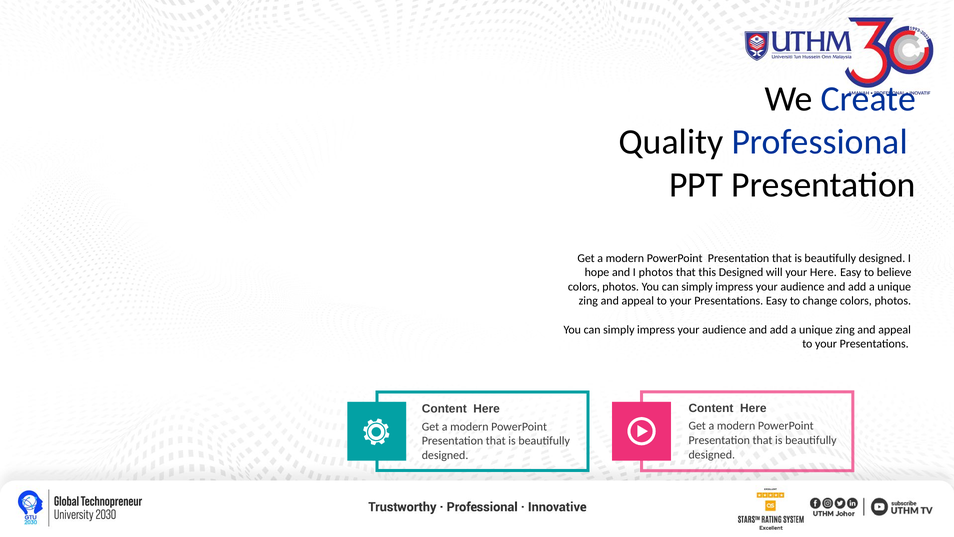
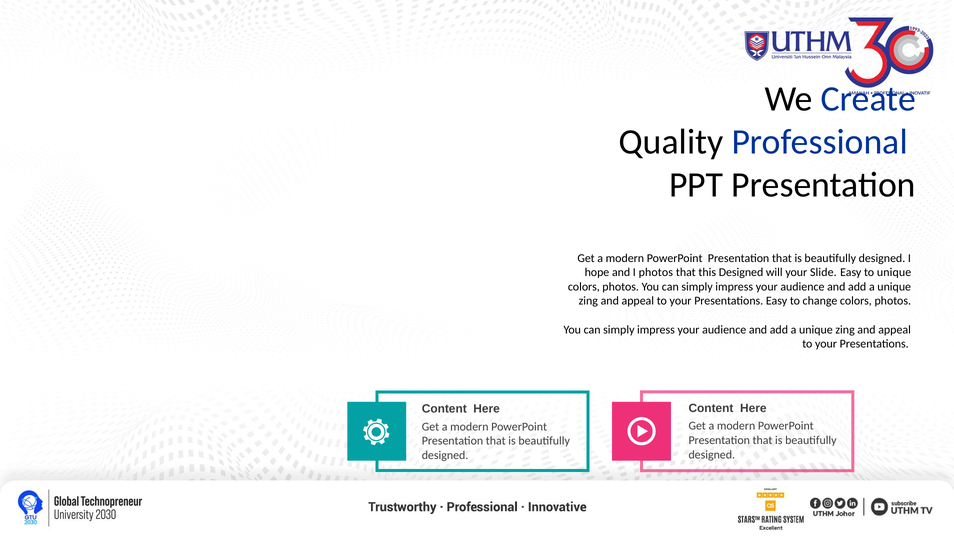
your Here: Here -> Slide
to believe: believe -> unique
